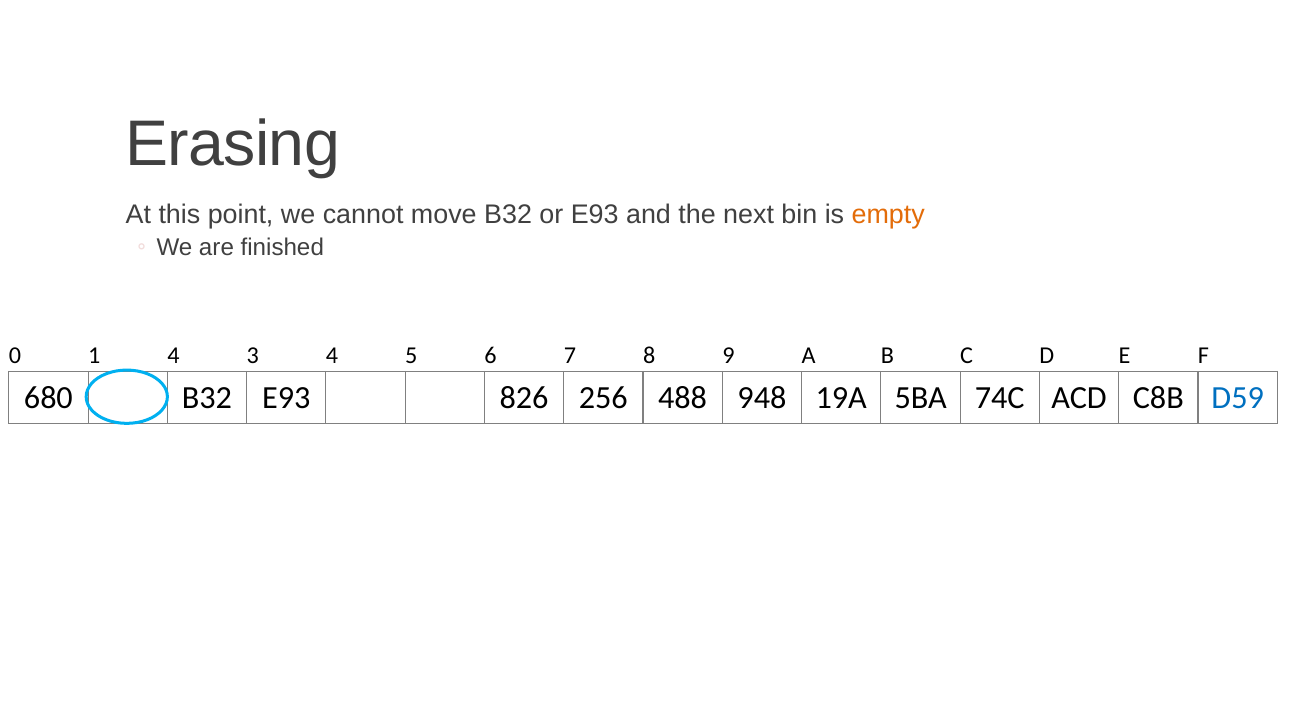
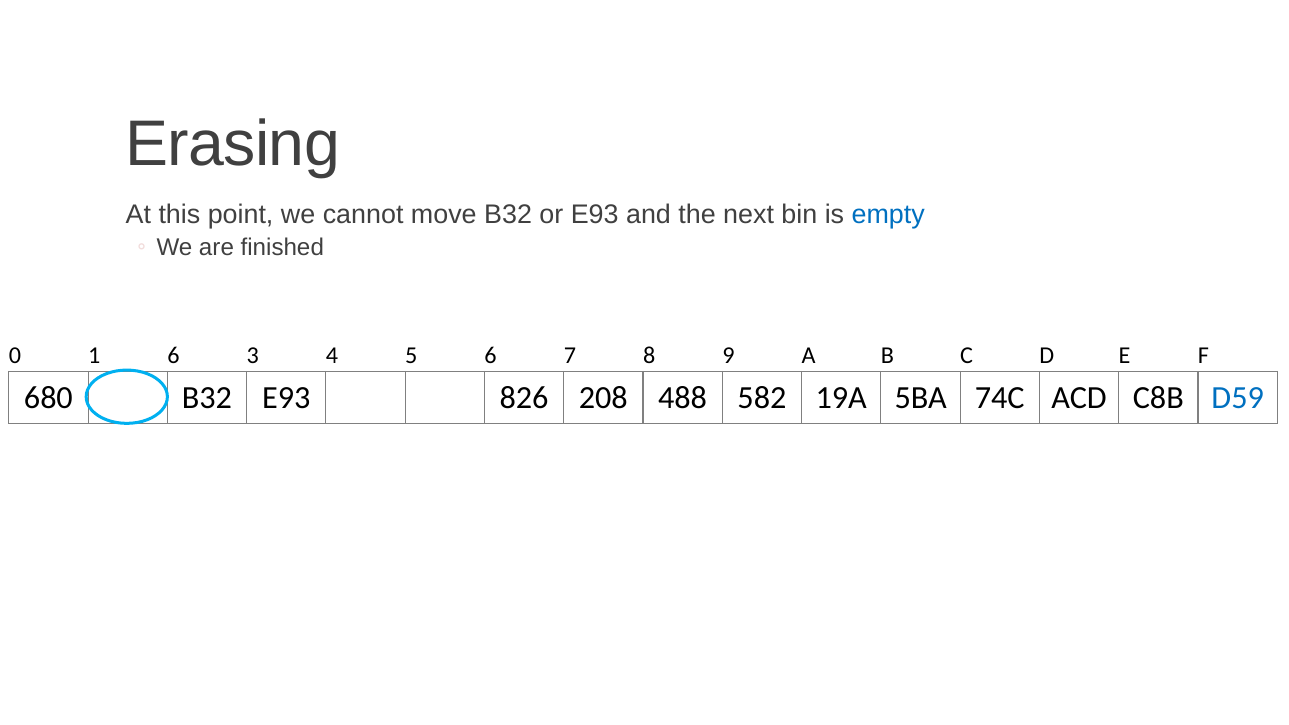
empty colour: orange -> blue
1 4: 4 -> 6
256: 256 -> 208
948: 948 -> 582
